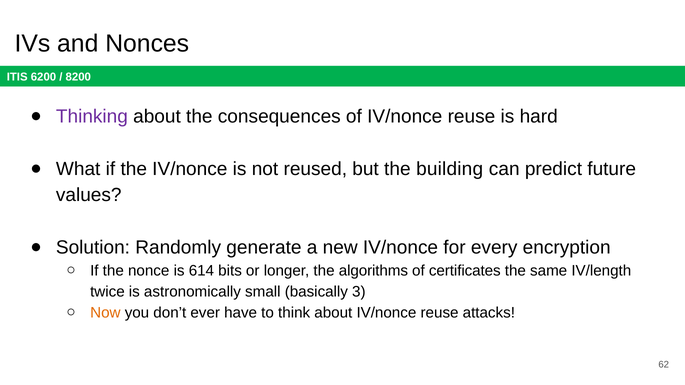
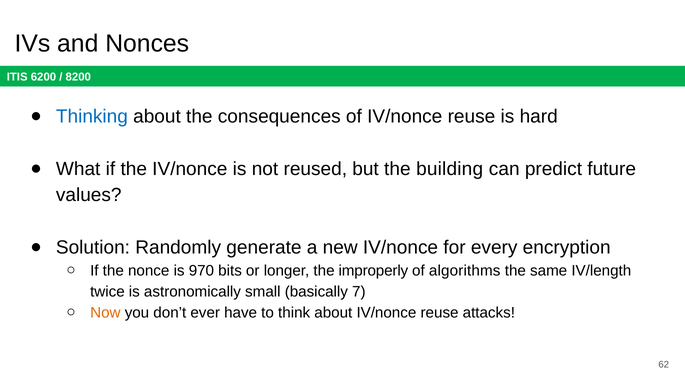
Thinking colour: purple -> blue
614: 614 -> 970
algorithms: algorithms -> improperly
certificates: certificates -> algorithms
3: 3 -> 7
